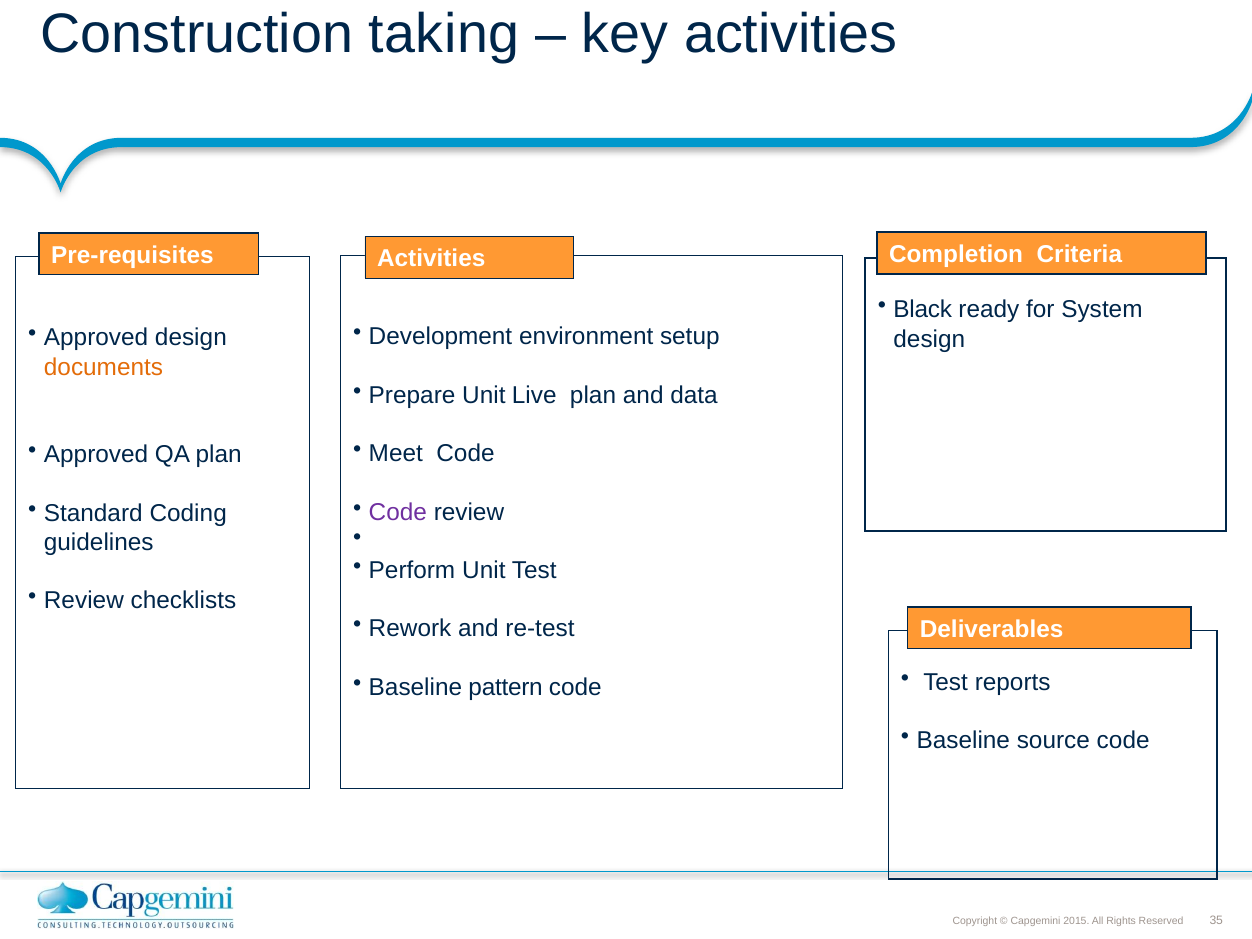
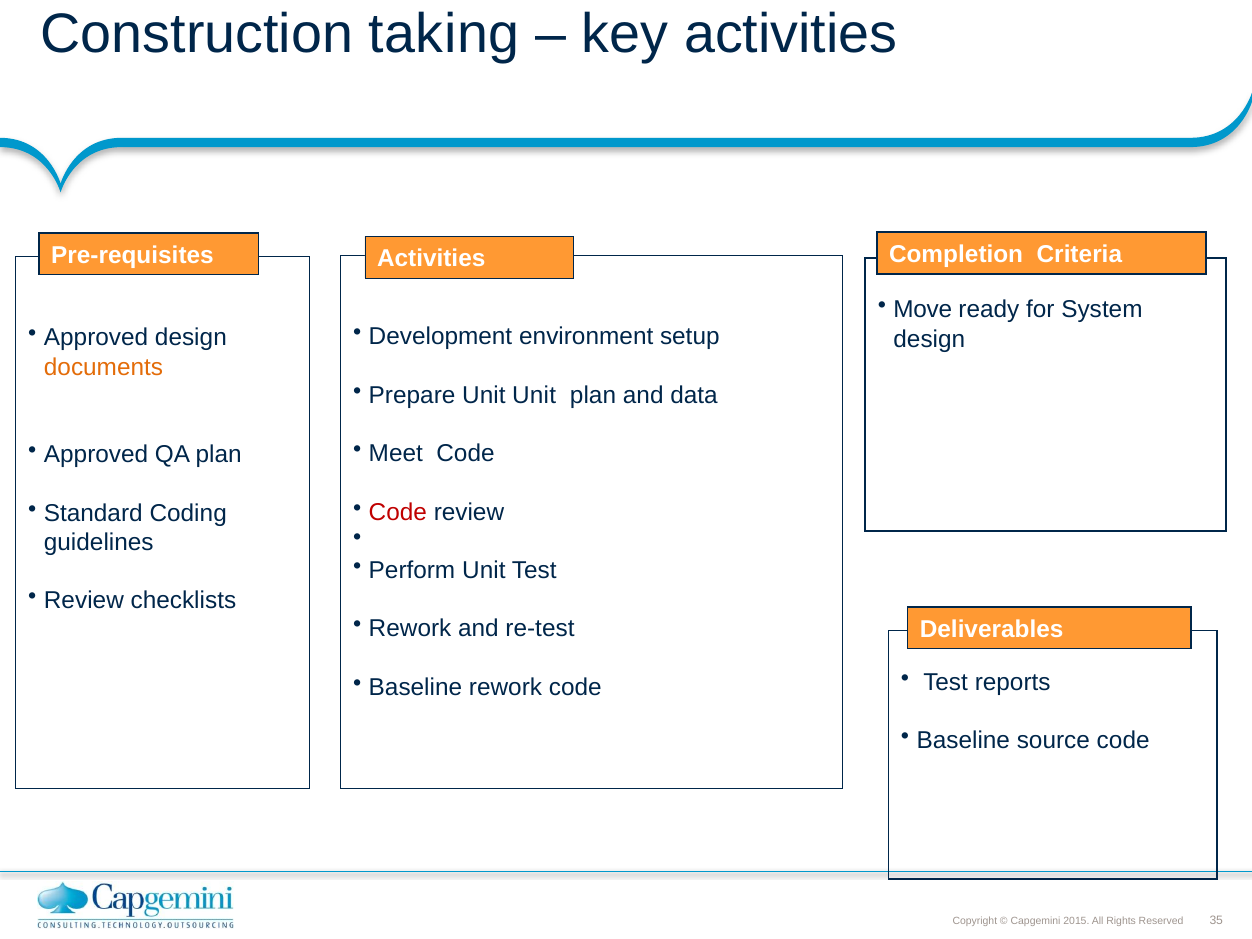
Black: Black -> Move
Unit Live: Live -> Unit
Code at (398, 512) colour: purple -> red
Baseline pattern: pattern -> rework
